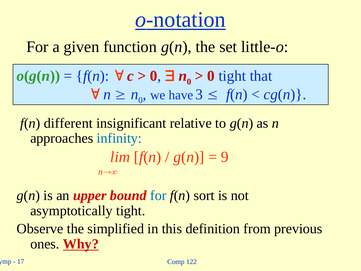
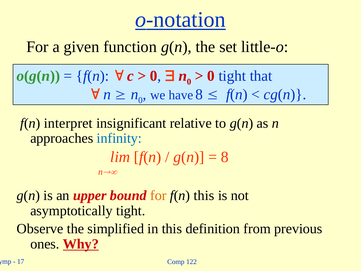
have 3: 3 -> 8
different: different -> interpret
9 at (225, 157): 9 -> 8
for at (158, 195) colour: blue -> orange
f(n sort: sort -> this
